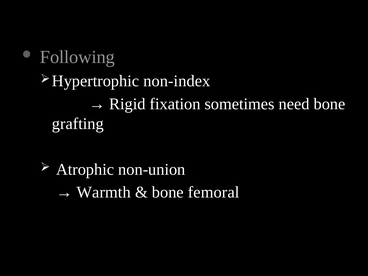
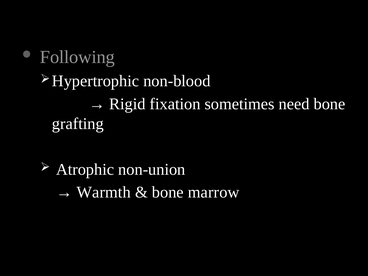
non-index: non-index -> non-blood
femoral: femoral -> marrow
